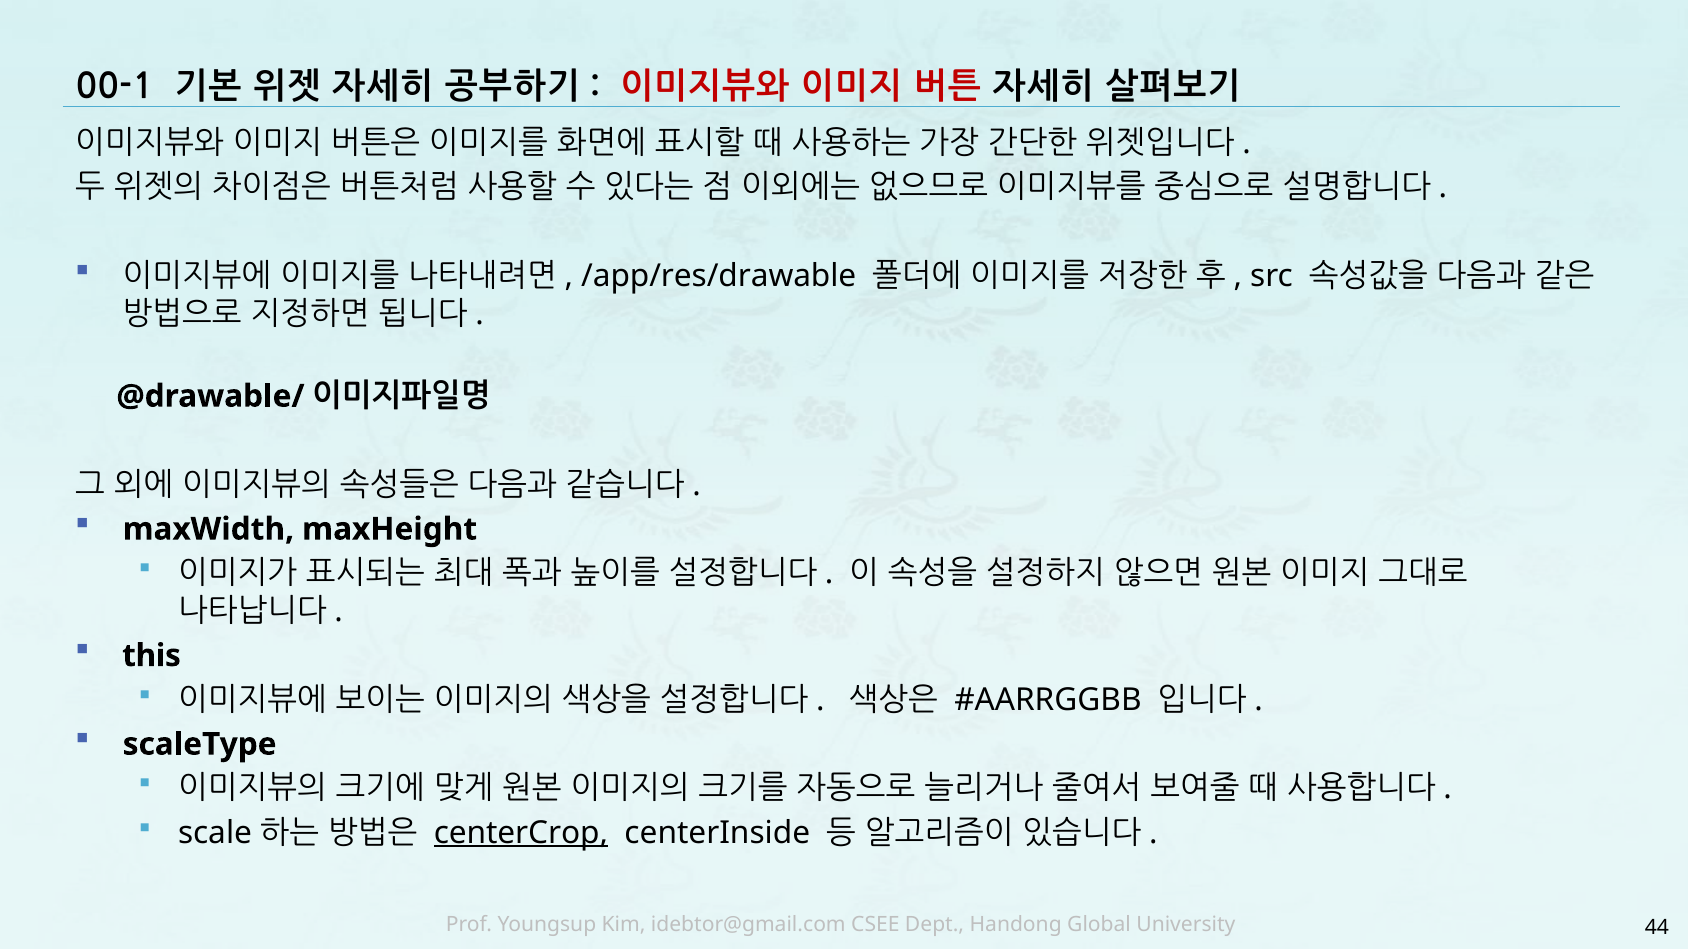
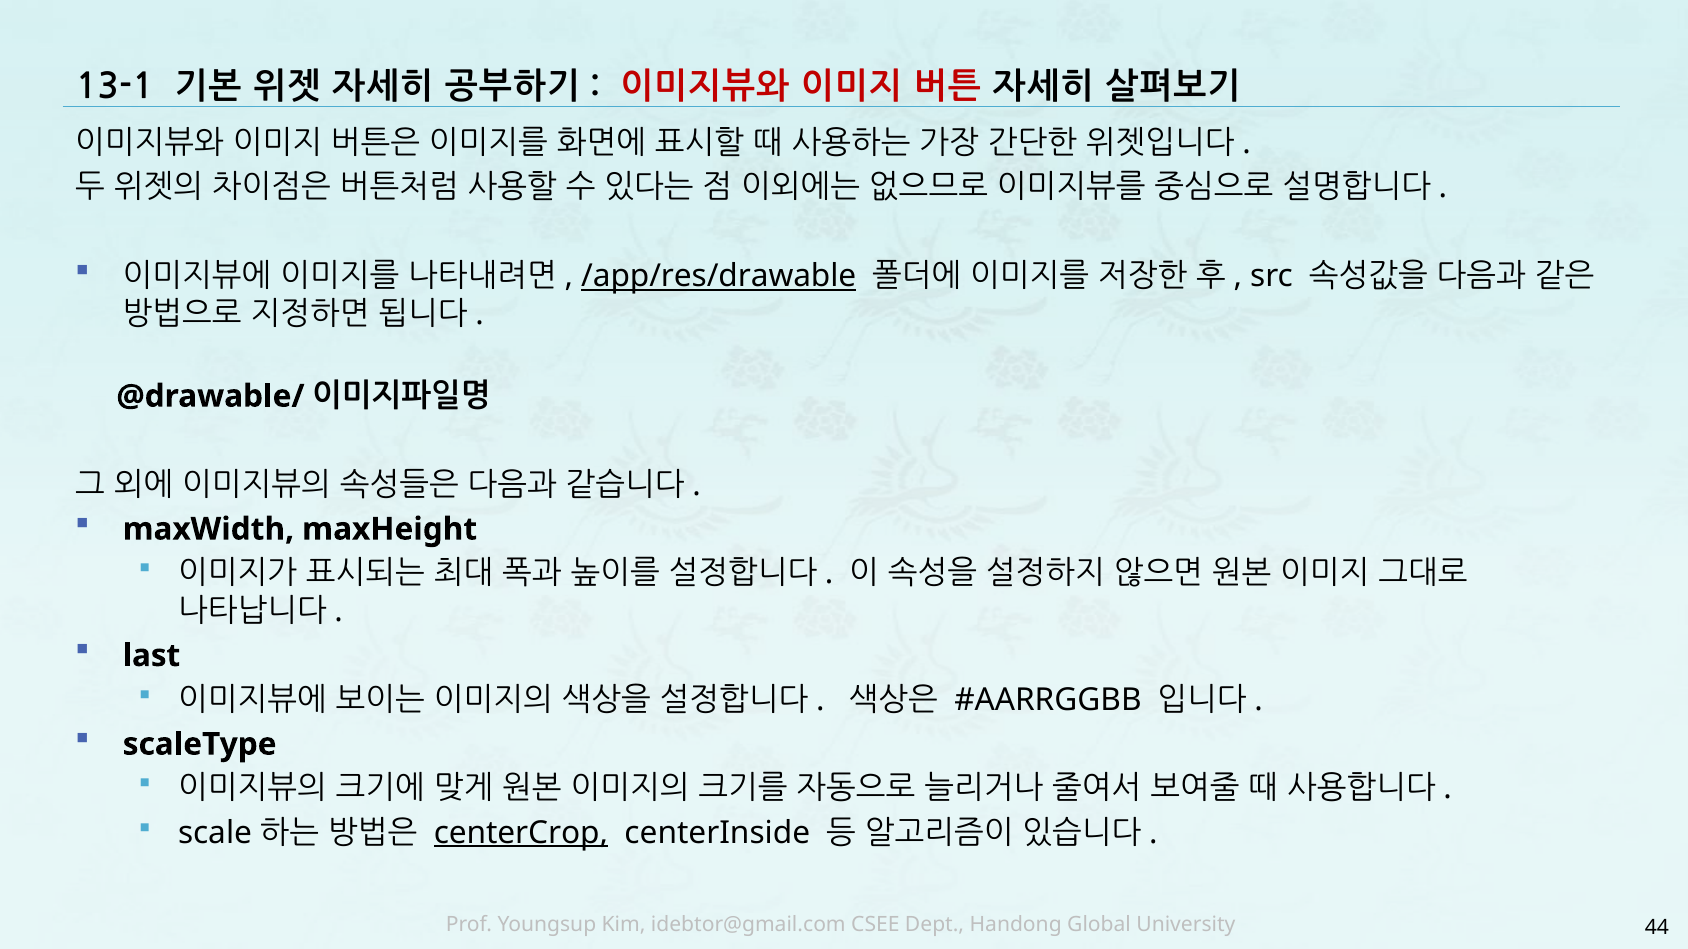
00-1: 00-1 -> 13-1
/app/res/drawable underline: none -> present
this: this -> last
